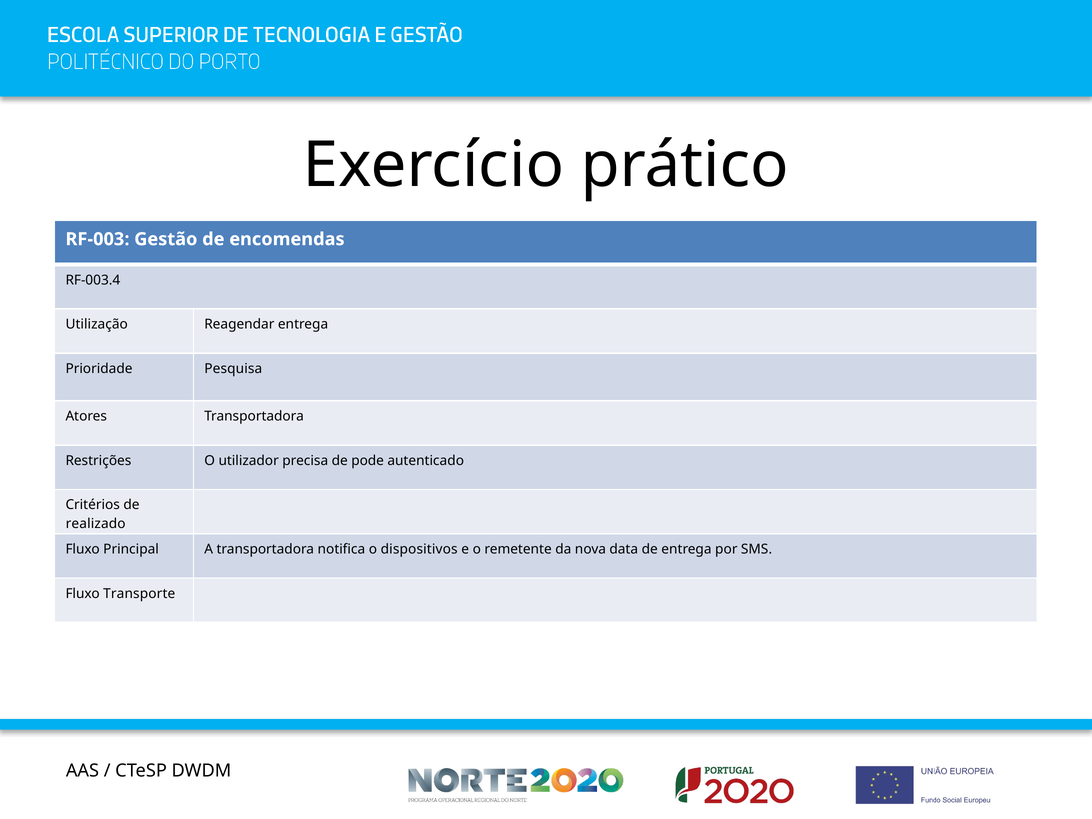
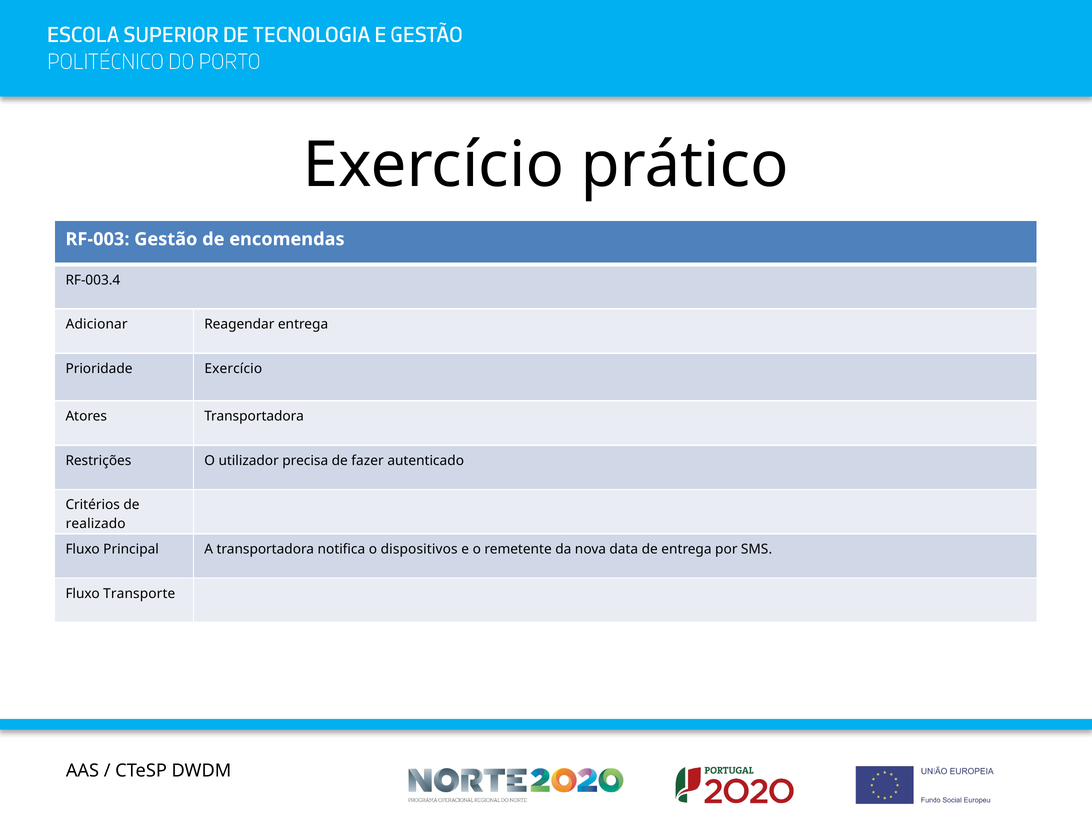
Utilização: Utilização -> Adicionar
Prioridade Pesquisa: Pesquisa -> Exercício
pode: pode -> fazer
